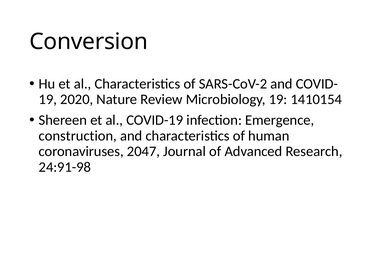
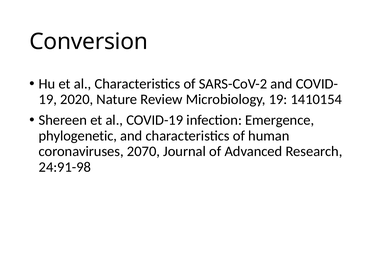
construction: construction -> phylogenetic
2047: 2047 -> 2070
